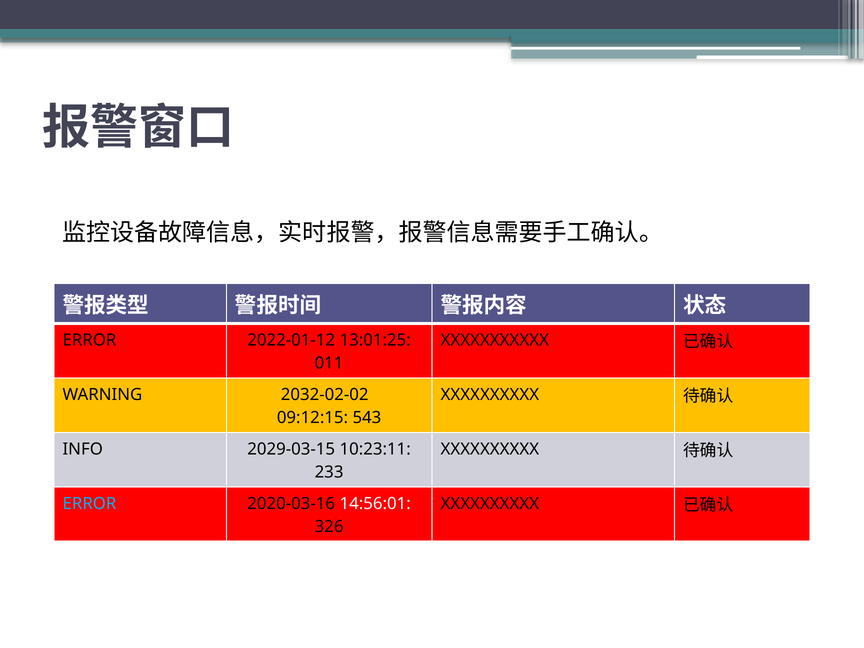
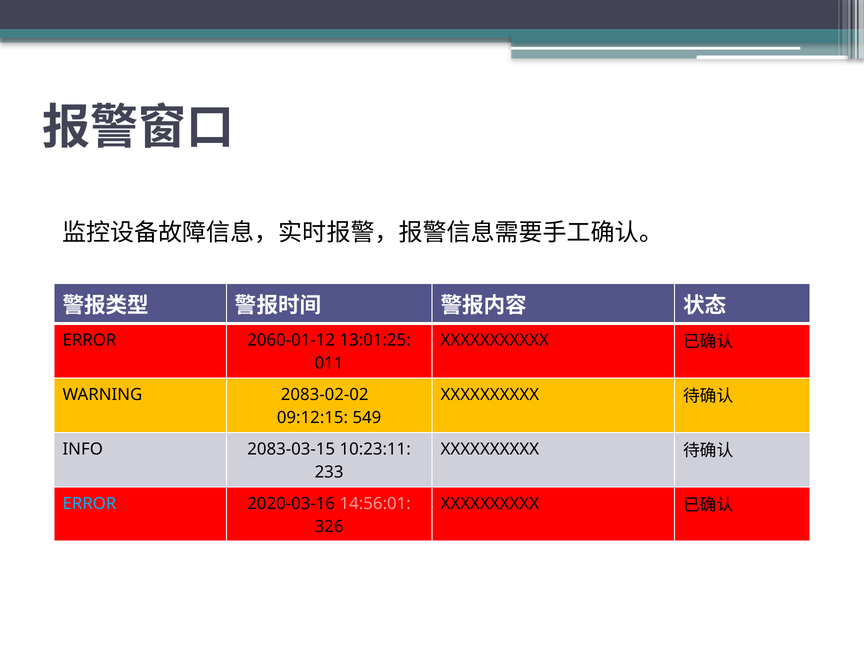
2022-01-12: 2022-01-12 -> 2060-01-12
2032-02-02: 2032-02-02 -> 2083-02-02
543: 543 -> 549
2029-03-15: 2029-03-15 -> 2083-03-15
14:56:01 colour: white -> pink
